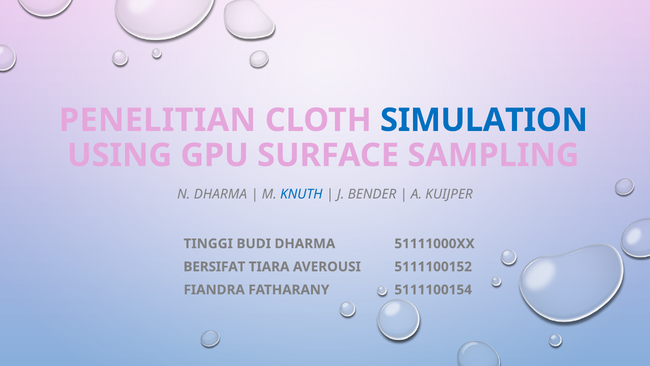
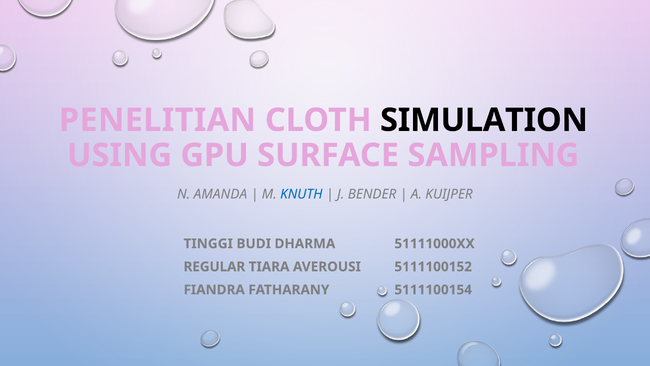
SIMULATION colour: blue -> black
N DHARMA: DHARMA -> AMANDA
BERSIFAT: BERSIFAT -> REGULAR
